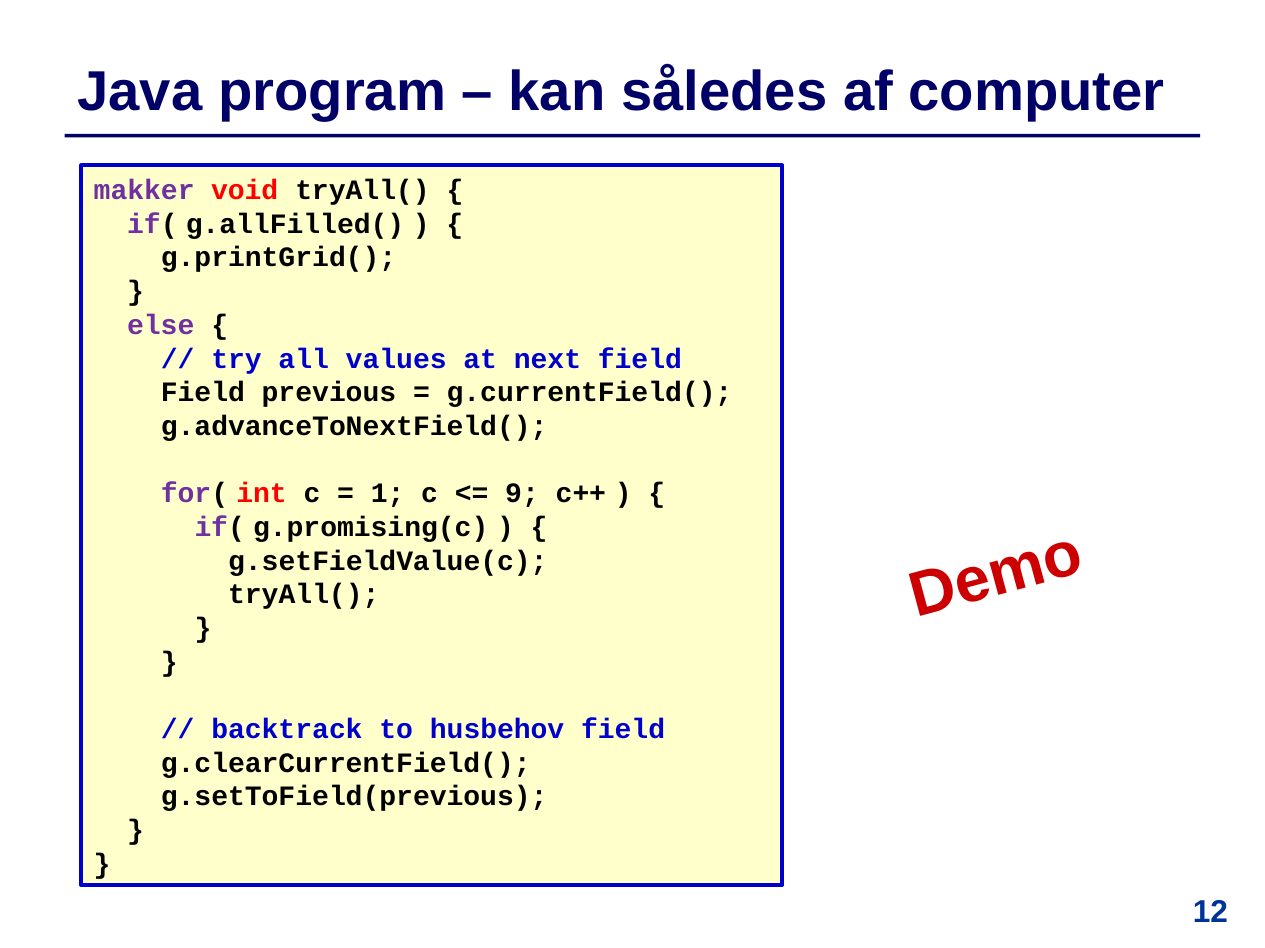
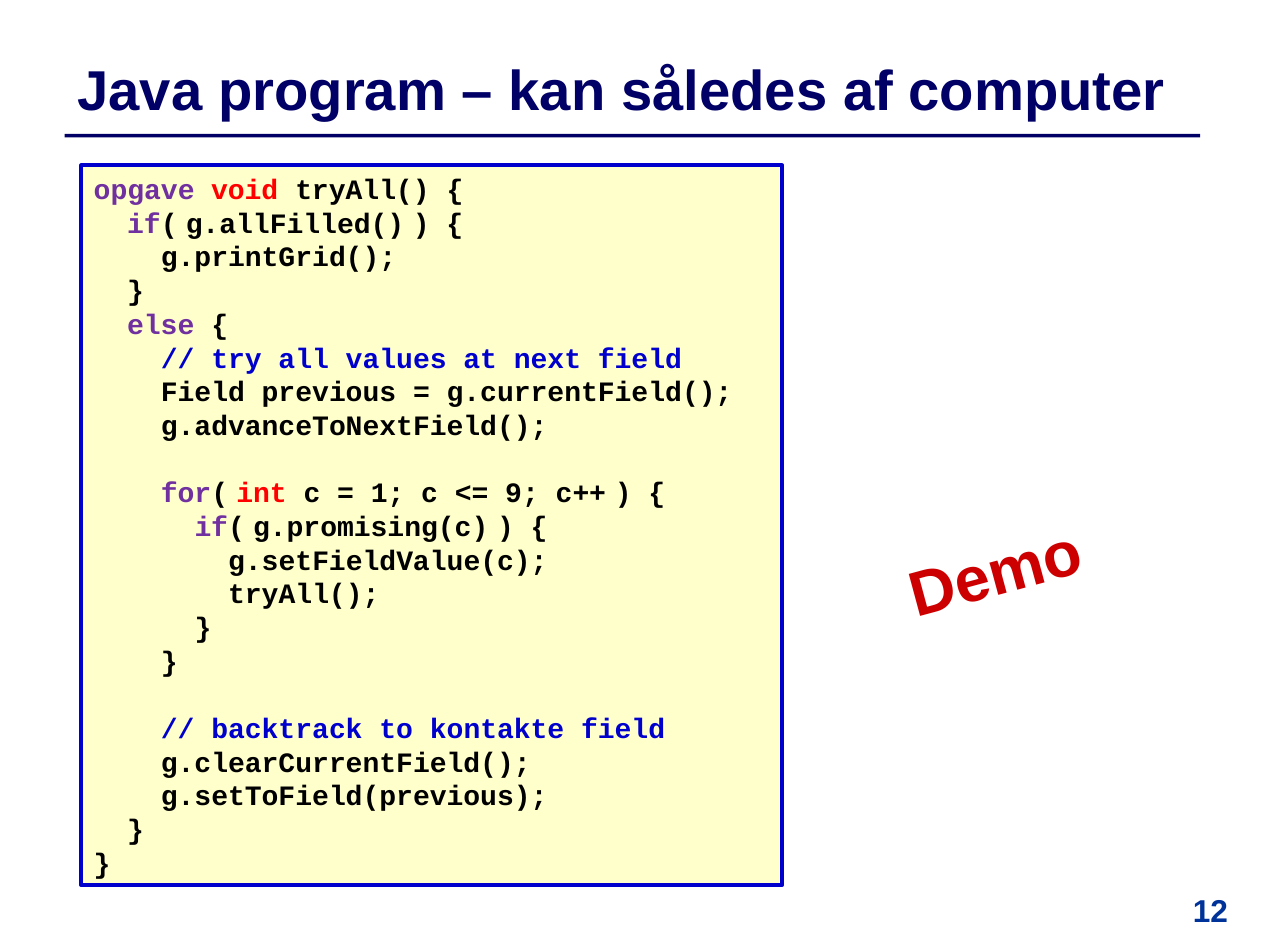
makker: makker -> opgave
husbehov: husbehov -> kontakte
